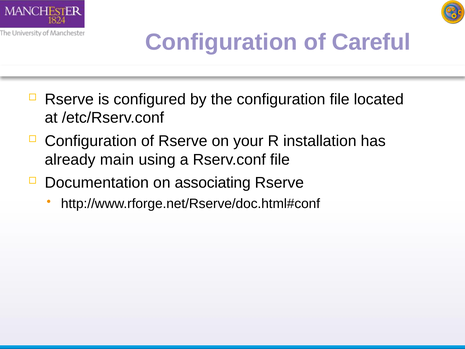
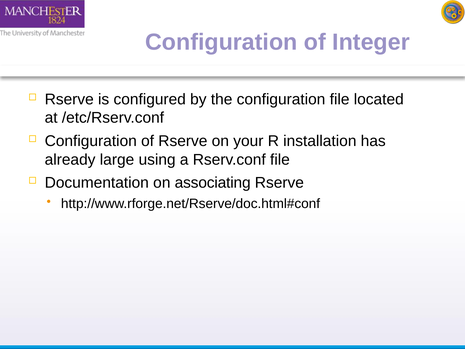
Careful: Careful -> Integer
main: main -> large
